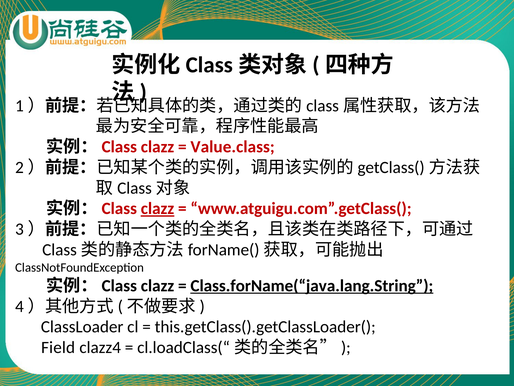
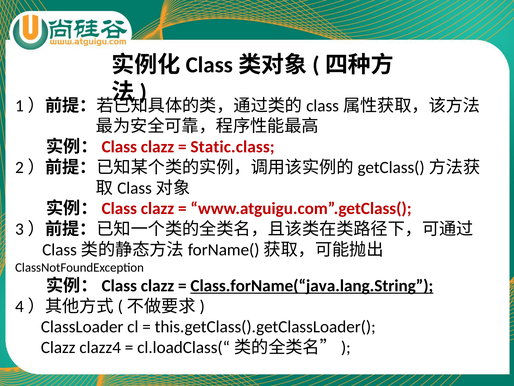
Value.class: Value.class -> Static.class
clazz at (157, 208) underline: present -> none
Field at (58, 347): Field -> Clazz
